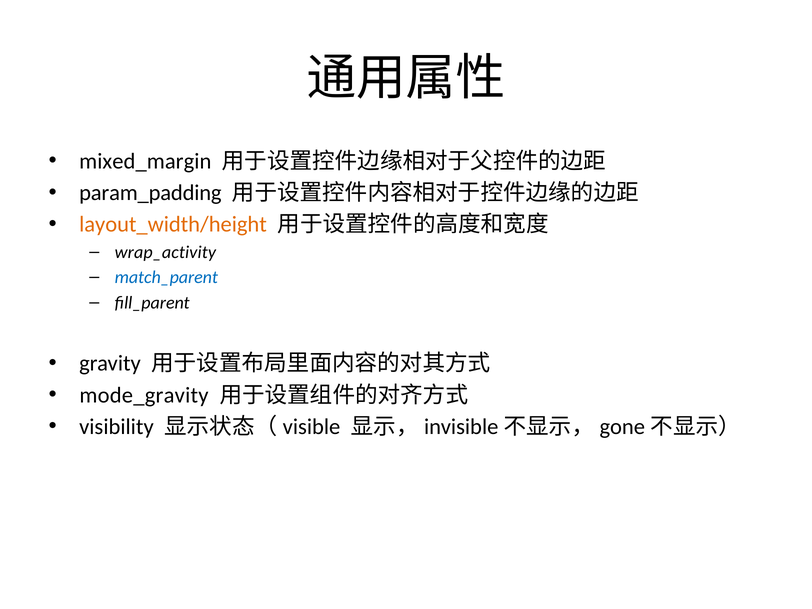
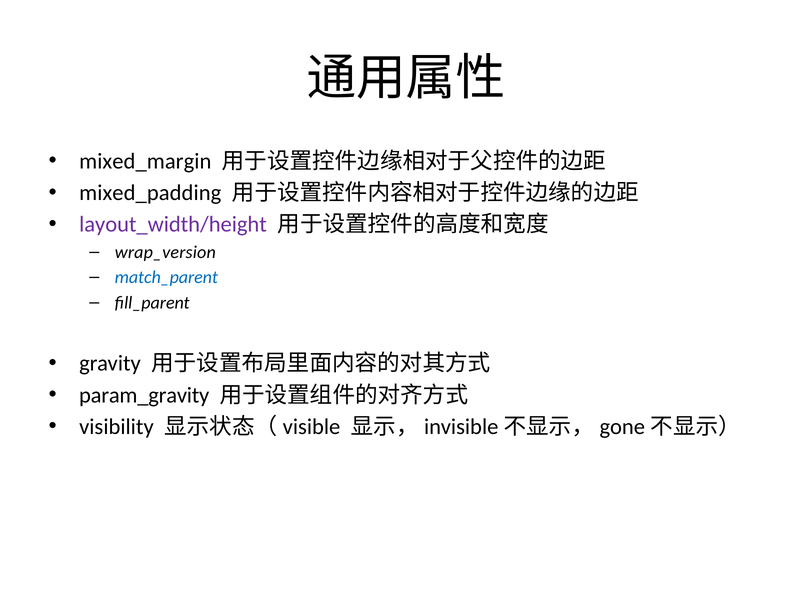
param_padding: param_padding -> mixed_padding
layout_width/height colour: orange -> purple
wrap_activity: wrap_activity -> wrap_version
mode_gravity: mode_gravity -> param_gravity
